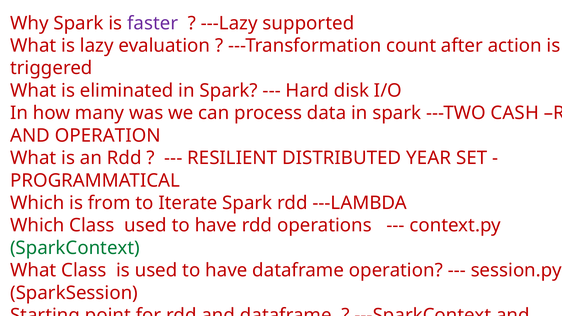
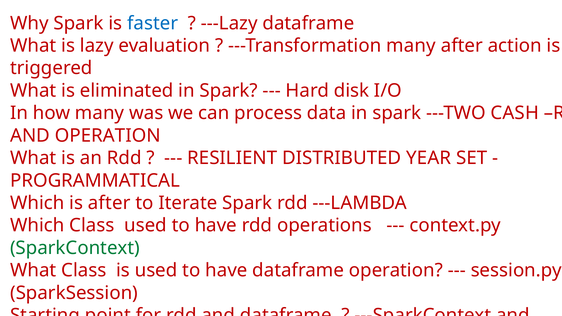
faster colour: purple -> blue
---Lazy supported: supported -> dataframe
---Transformation count: count -> many
is from: from -> after
